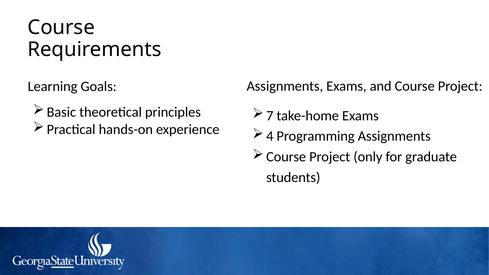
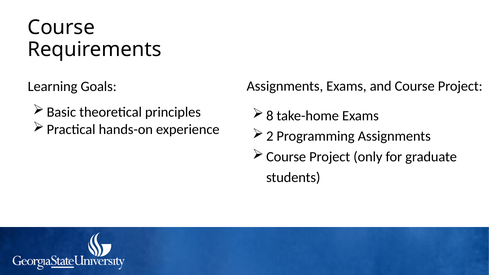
7: 7 -> 8
4: 4 -> 2
